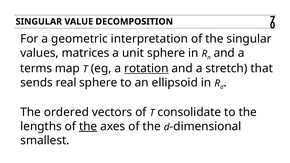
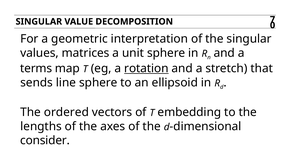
real: real -> line
consolidate: consolidate -> embedding
the at (88, 126) underline: present -> none
smallest: smallest -> consider
